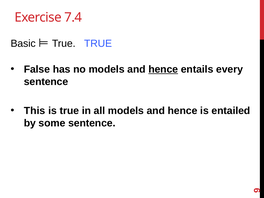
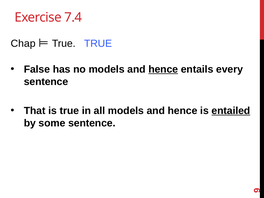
Basic: Basic -> Chap
This: This -> That
entailed underline: none -> present
